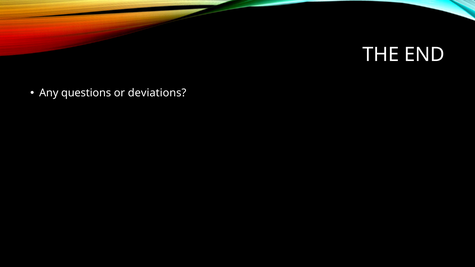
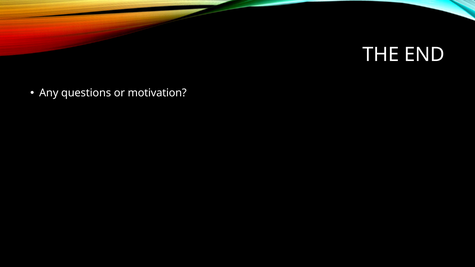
deviations: deviations -> motivation
